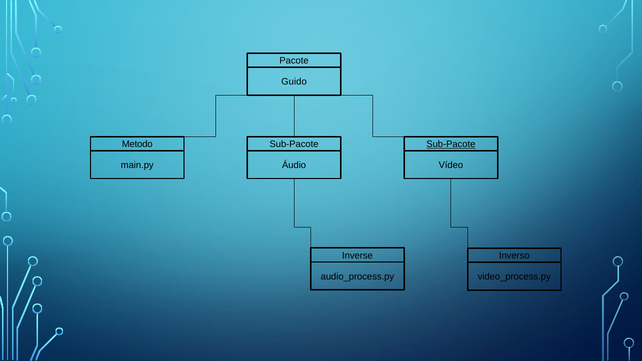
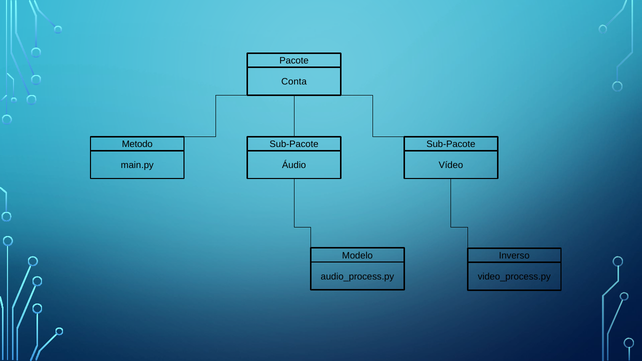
Guido: Guido -> Conta
Sub-Pacote at (451, 144) underline: present -> none
Inverse: Inverse -> Modelo
